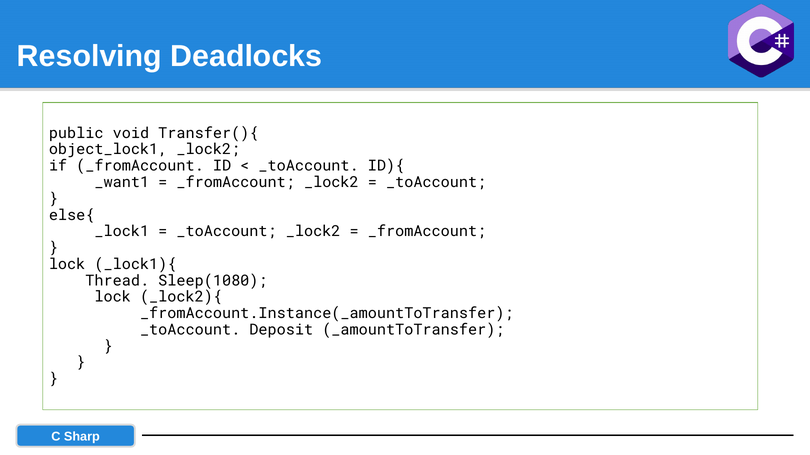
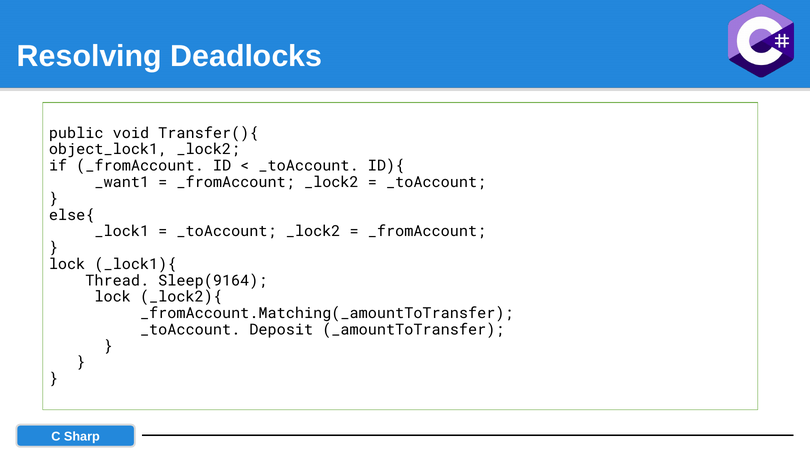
Sleep(1080: Sleep(1080 -> Sleep(9164
_fromAccount.Instance(_amountToTransfer: _fromAccount.Instance(_amountToTransfer -> _fromAccount.Matching(_amountToTransfer
